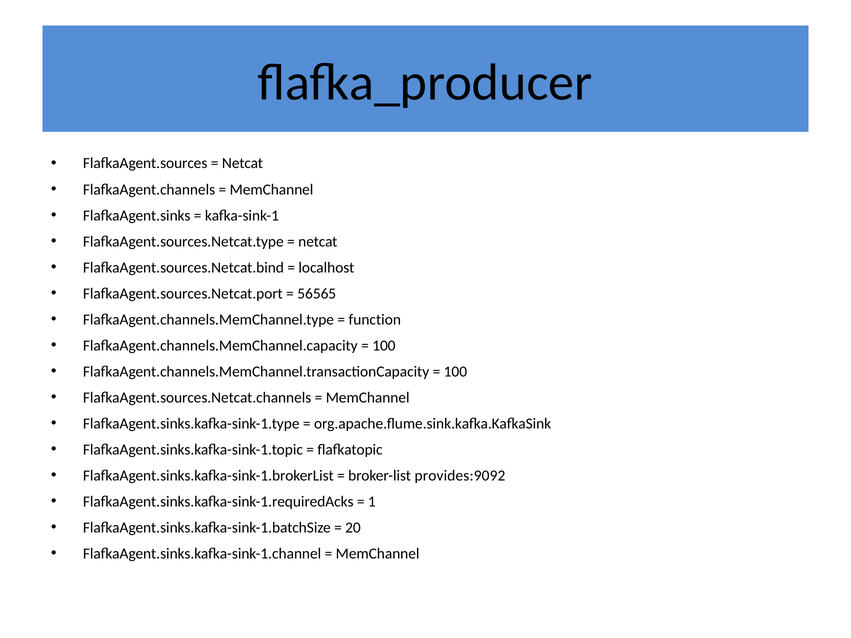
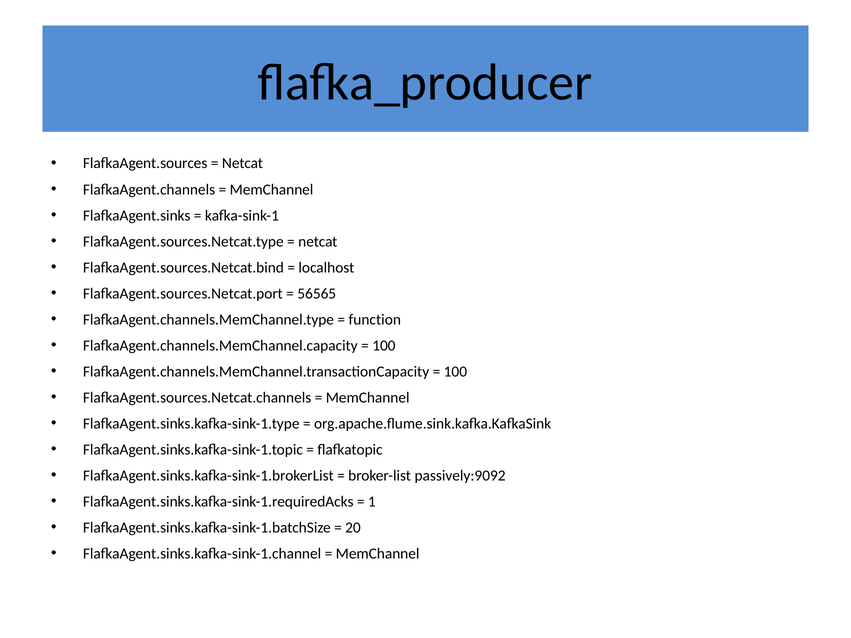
provides:9092: provides:9092 -> passively:9092
